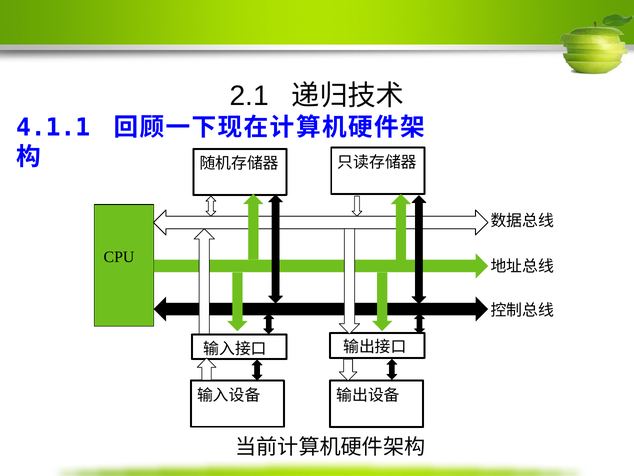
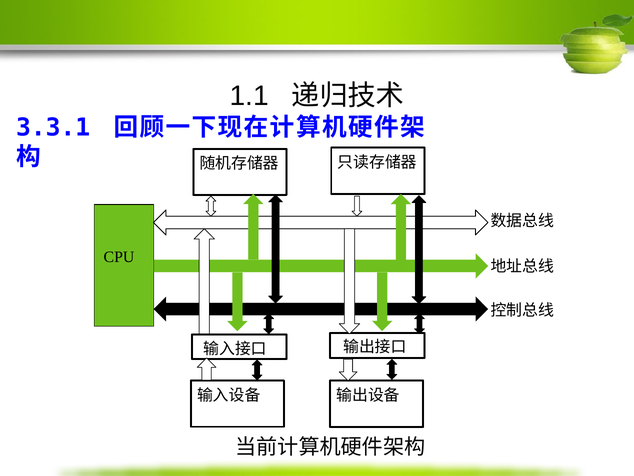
2.1: 2.1 -> 1.1
4.1.1: 4.1.1 -> 3.3.1
